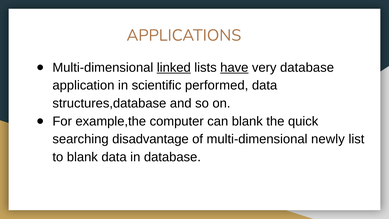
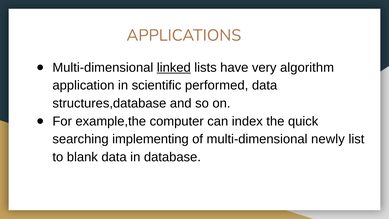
have underline: present -> none
very database: database -> algorithm
can blank: blank -> index
disadvantage: disadvantage -> implementing
